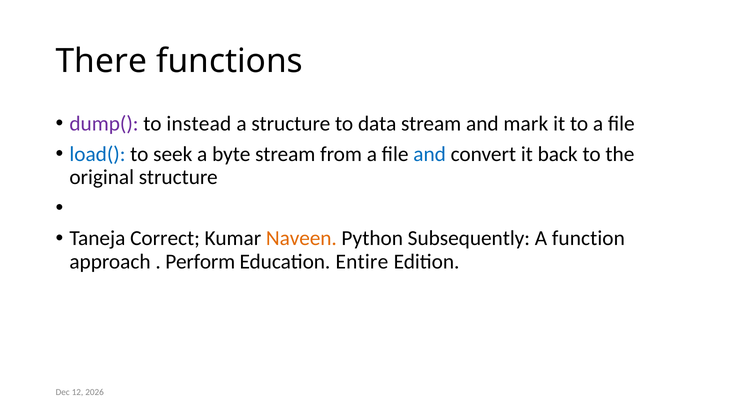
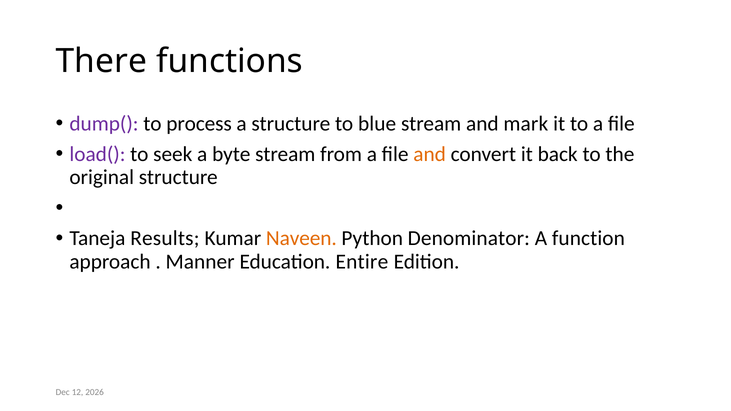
instead: instead -> process
data: data -> blue
load( colour: blue -> purple
and at (430, 154) colour: blue -> orange
Correct: Correct -> Results
Subsequently: Subsequently -> Denominator
Perform: Perform -> Manner
